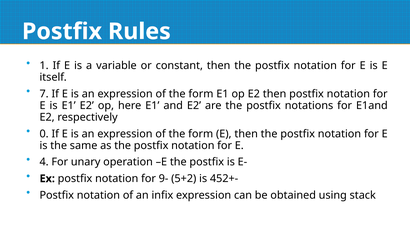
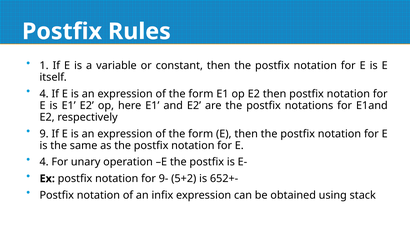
7 at (44, 94): 7 -> 4
0: 0 -> 9
452+-: 452+- -> 652+-
